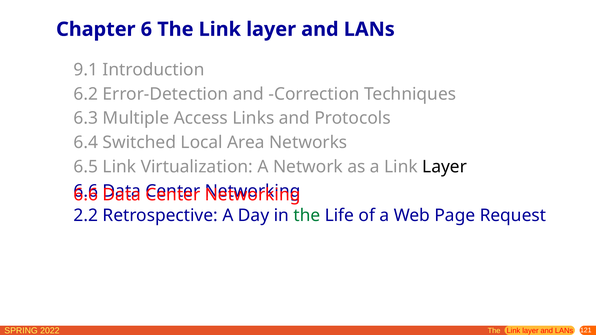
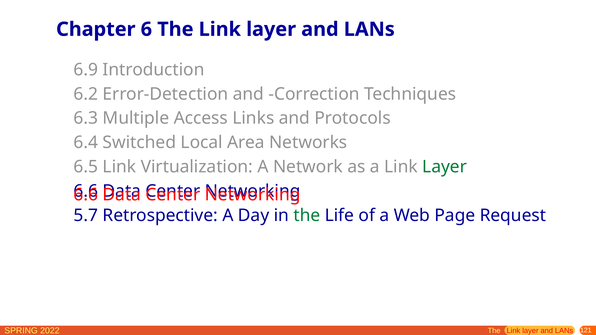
9.1: 9.1 -> 6.9
Layer at (445, 167) colour: black -> green
2.2: 2.2 -> 5.7
